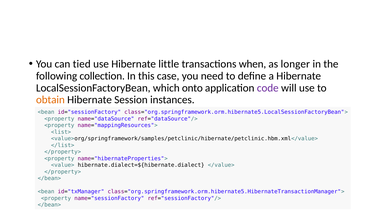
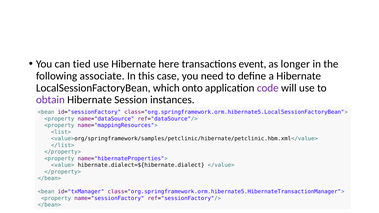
little: little -> here
when: when -> event
collection: collection -> associate
obtain colour: orange -> purple
